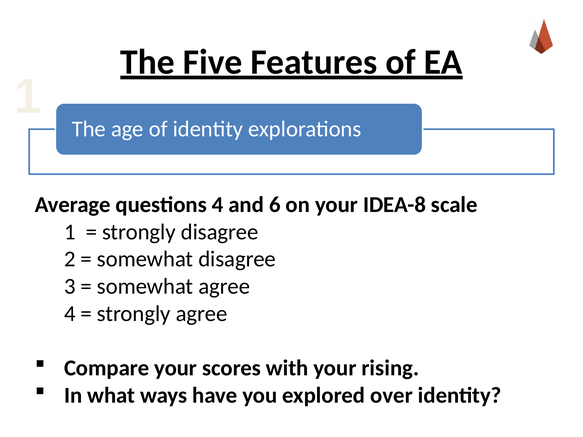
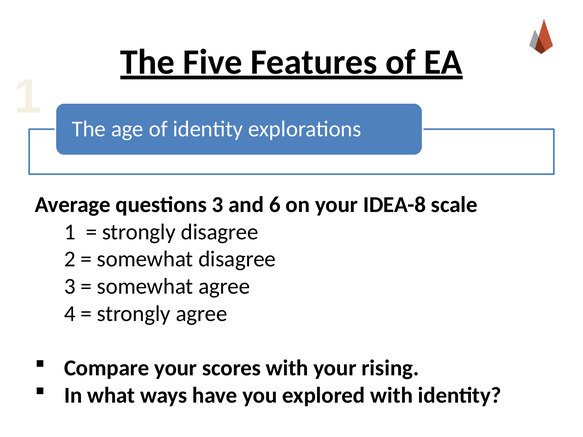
questions 4: 4 -> 3
explored over: over -> with
